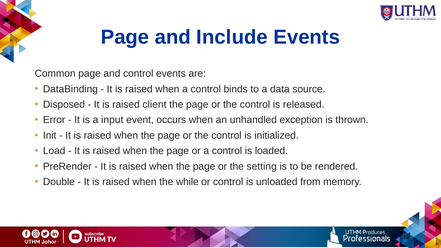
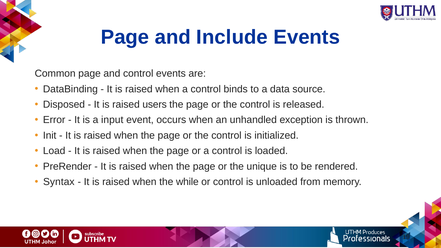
client: client -> users
setting: setting -> unique
Double: Double -> Syntax
